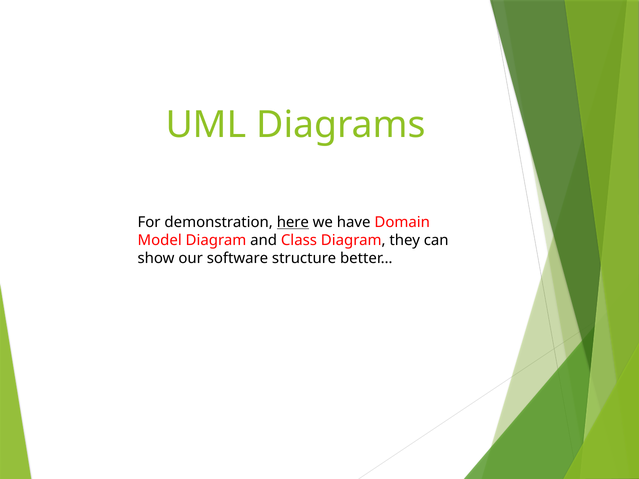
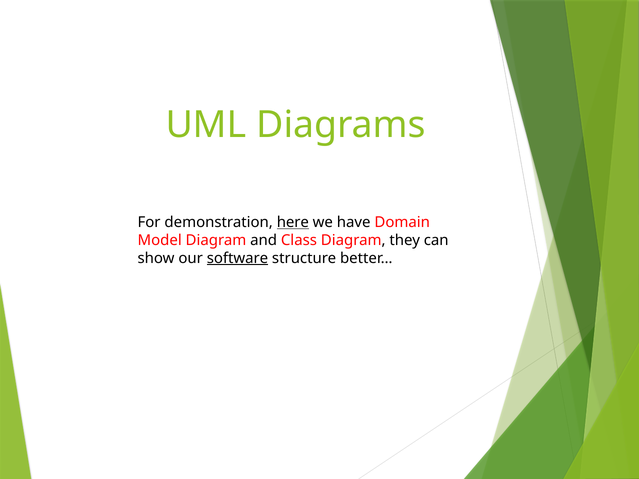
software underline: none -> present
